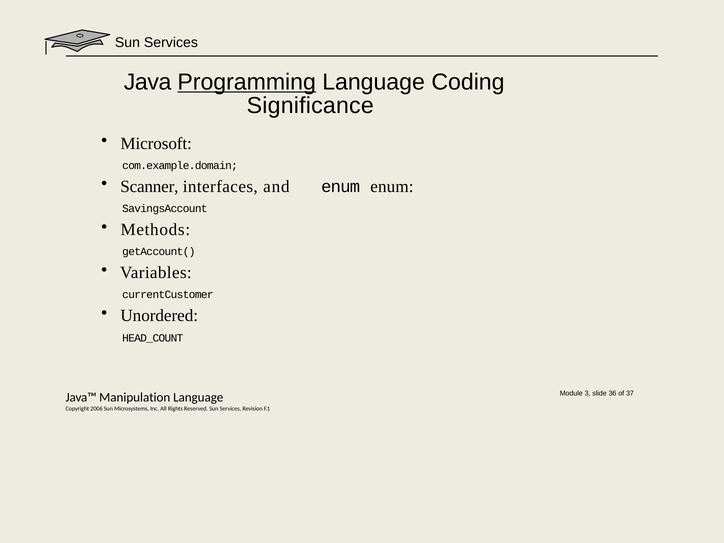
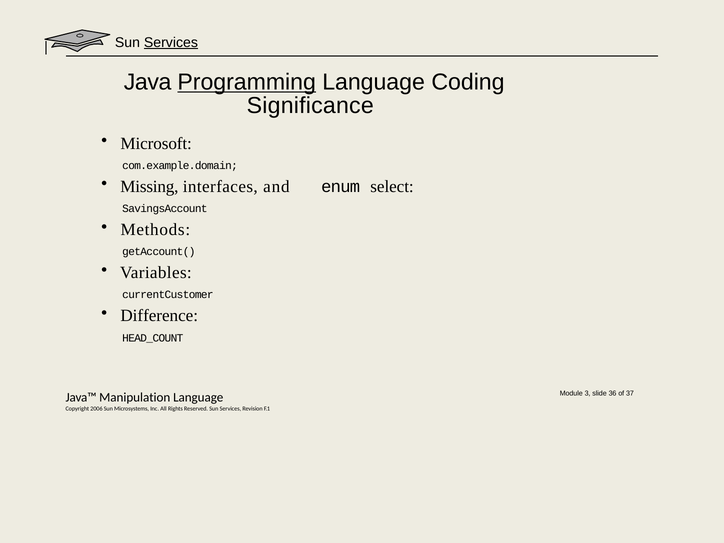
Services at (171, 43) underline: none -> present
Scanner: Scanner -> Missing
enum enum: enum -> select
Unordered: Unordered -> Difference
